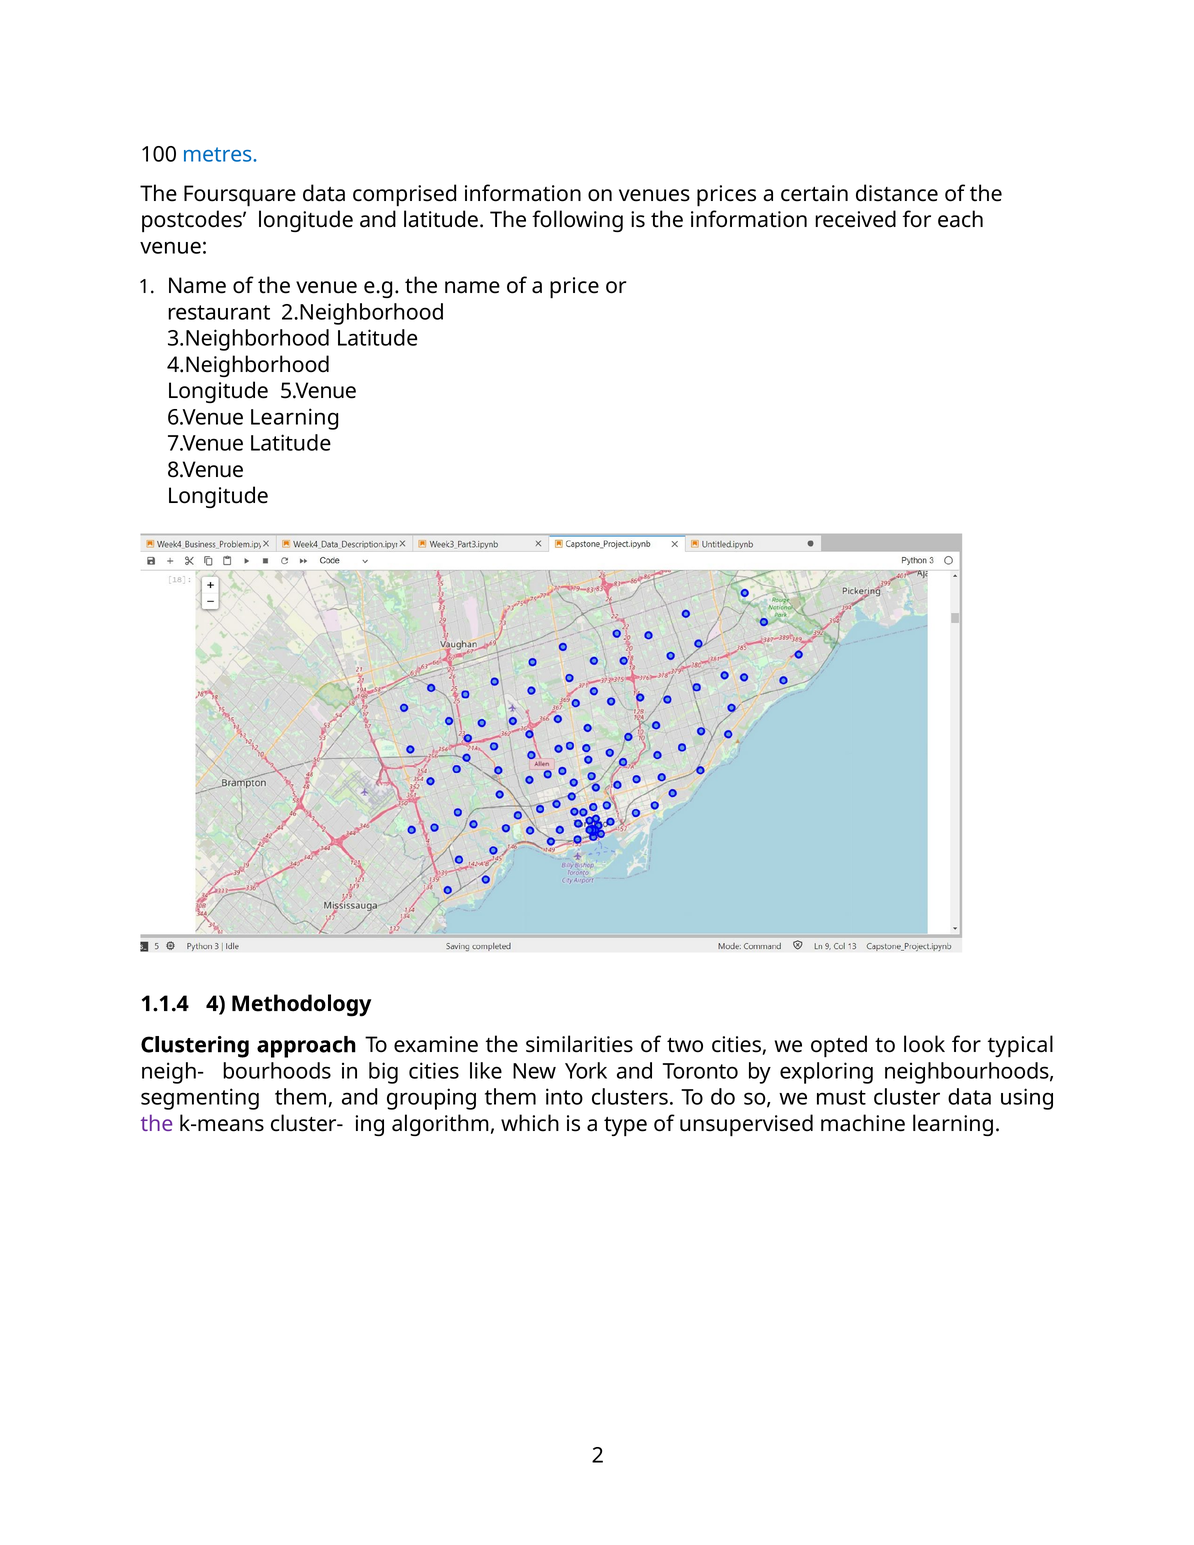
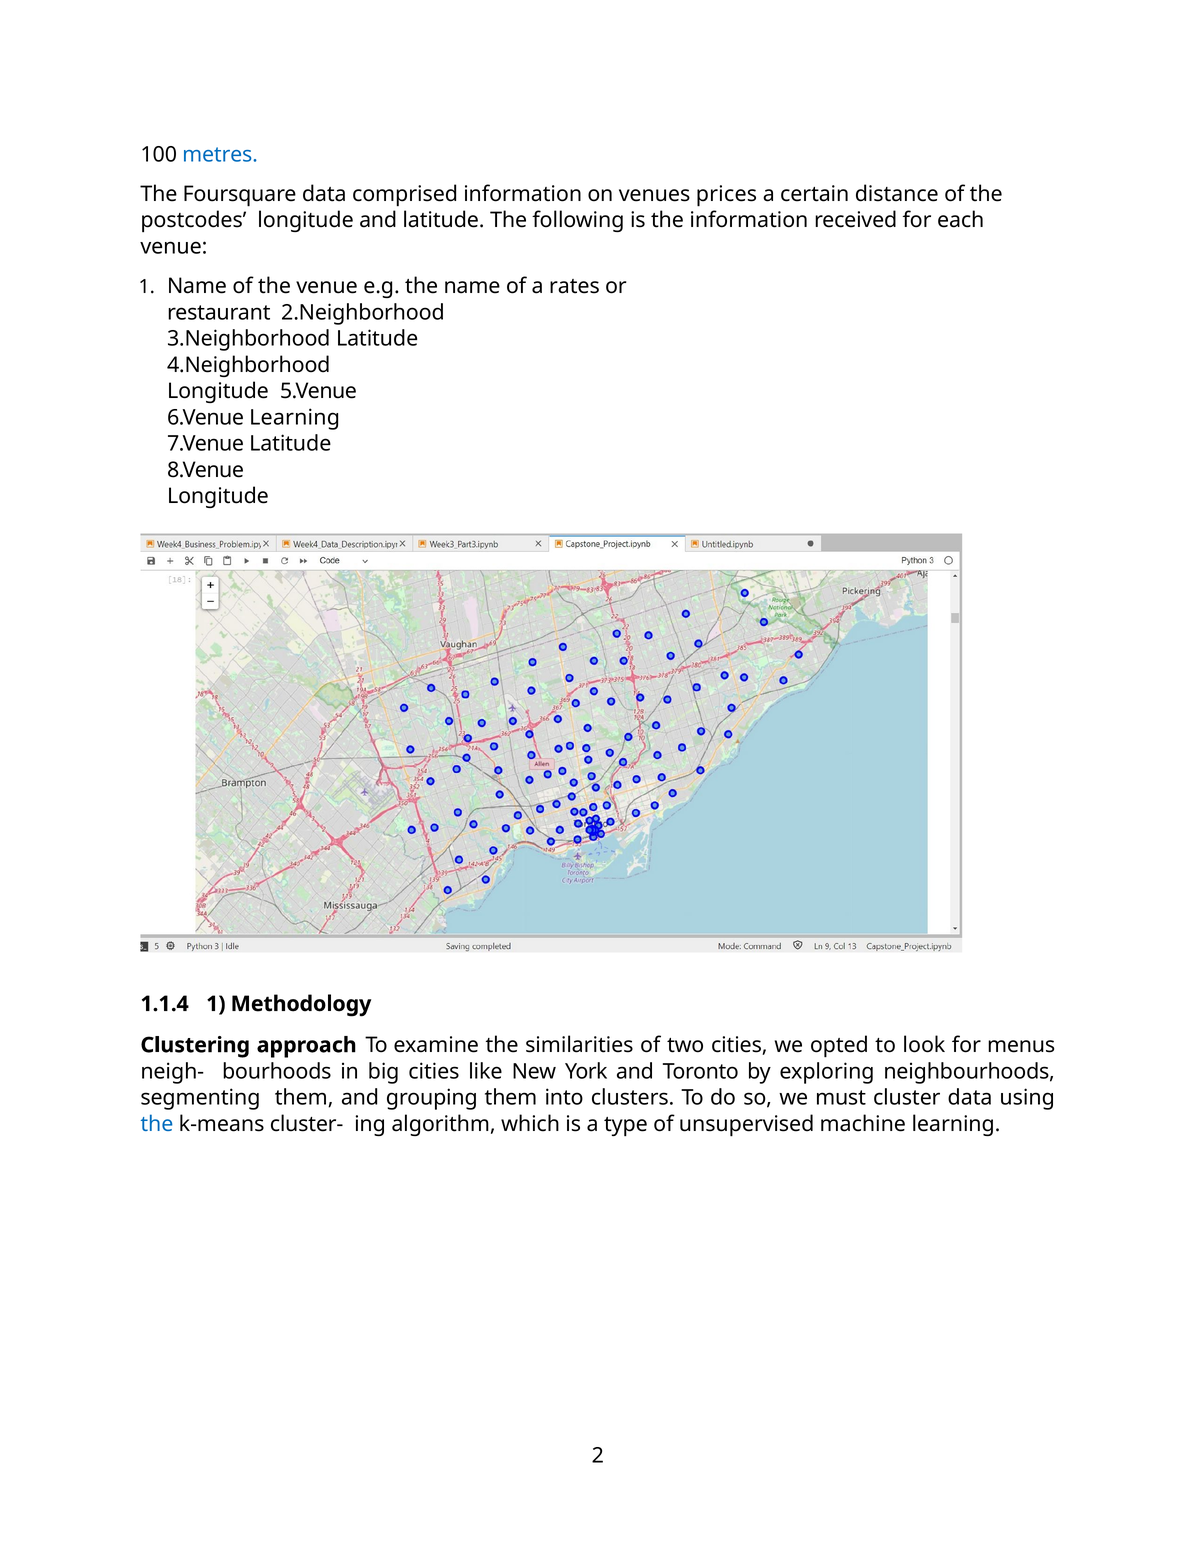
price: price -> rates
1.1.4 4: 4 -> 1
typical: typical -> menus
the at (157, 1124) colour: purple -> blue
